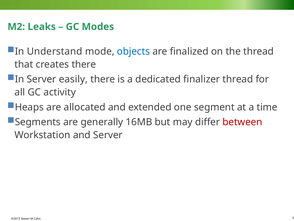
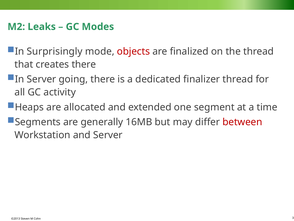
Understand: Understand -> Surprisingly
objects colour: blue -> red
easily: easily -> going
